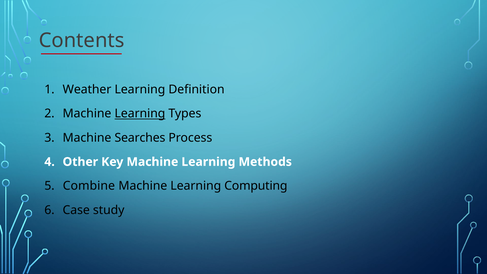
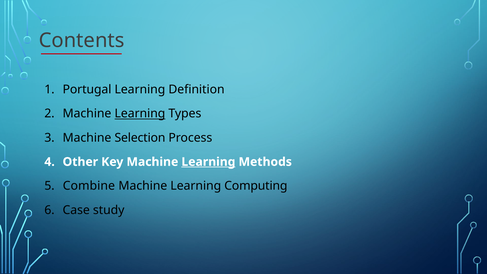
Weather: Weather -> Portugal
Searches: Searches -> Selection
Learning at (208, 162) underline: none -> present
